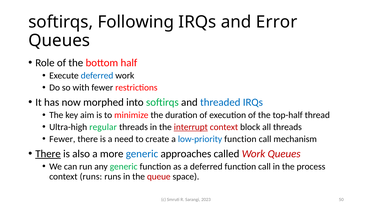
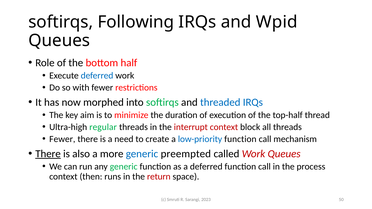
Error: Error -> Wpid
interrupt underline: present -> none
approaches: approaches -> preempted
context runs: runs -> then
queue: queue -> return
